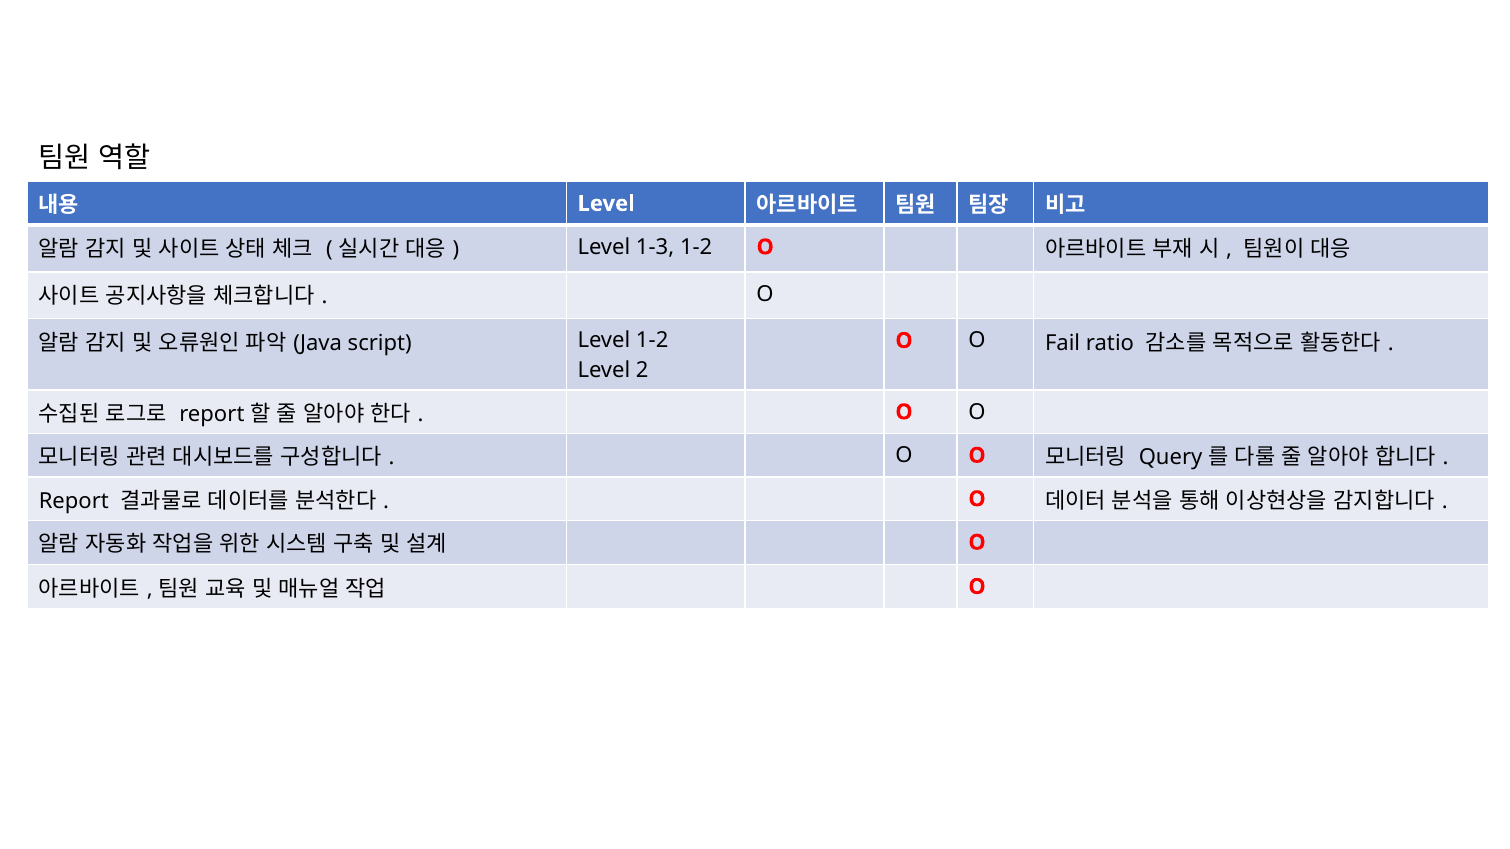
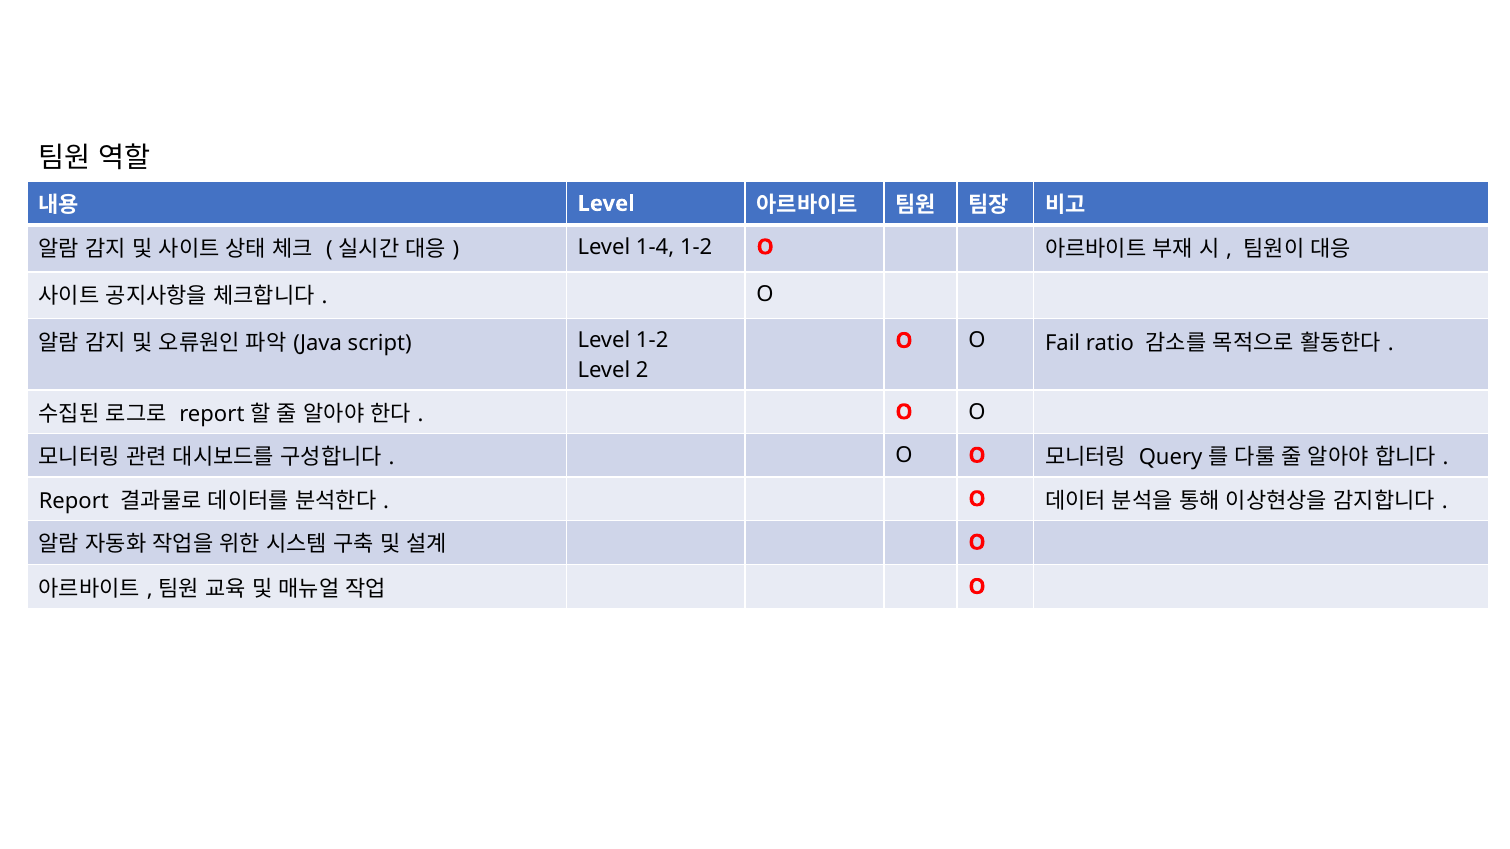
1-3: 1-3 -> 1-4
